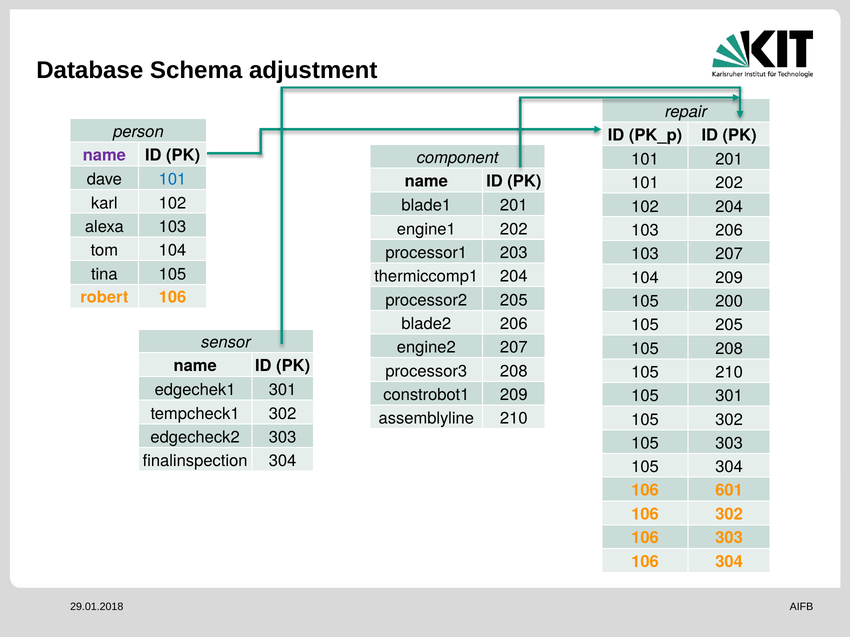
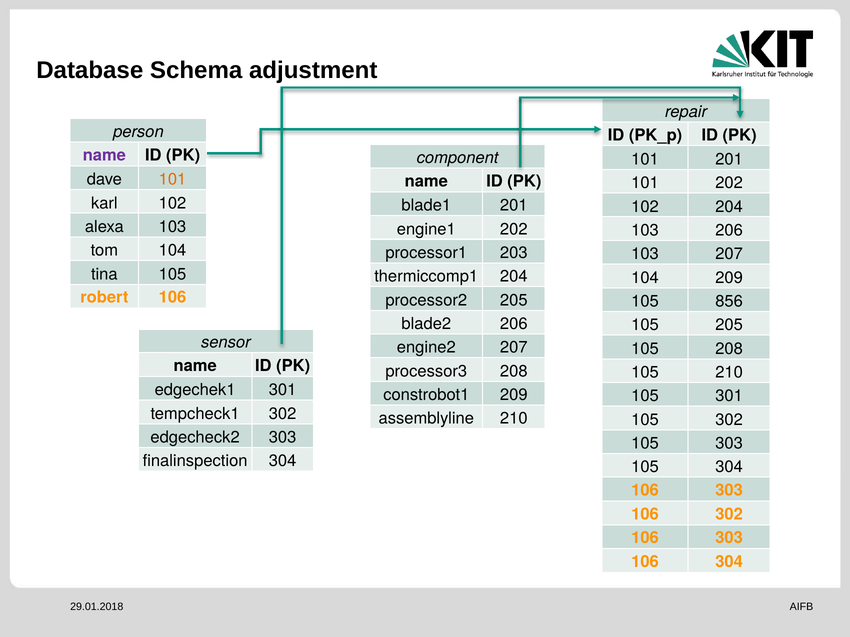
101 at (173, 180) colour: blue -> orange
200: 200 -> 856
601 at (729, 491): 601 -> 303
